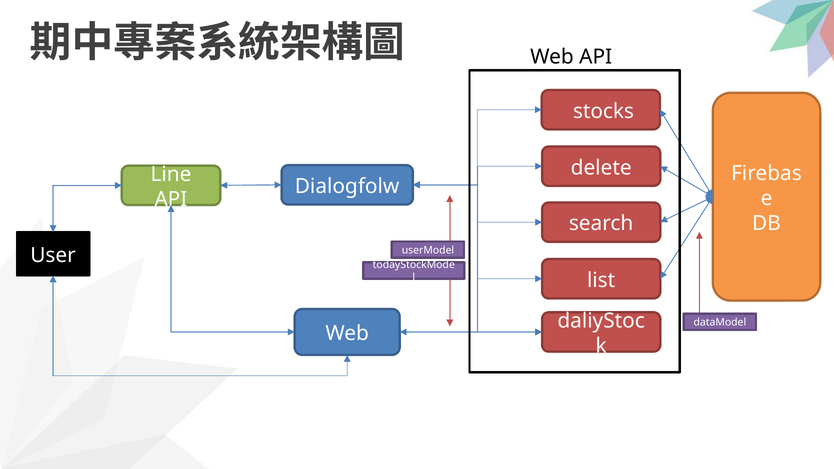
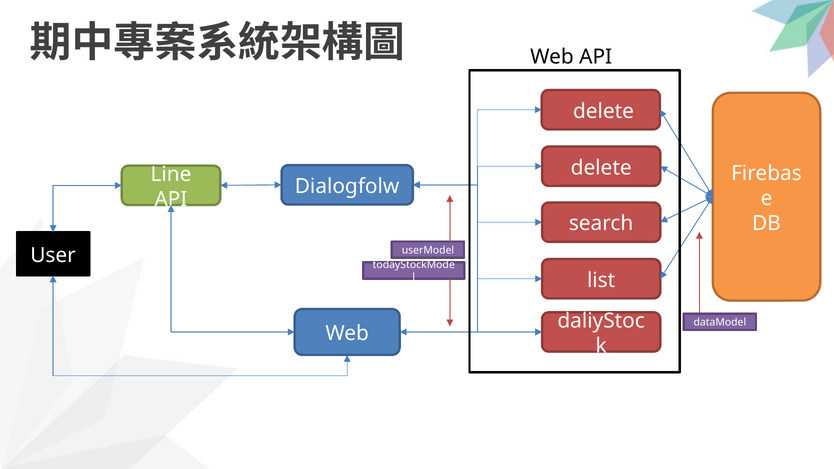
stocks at (604, 111): stocks -> delete
